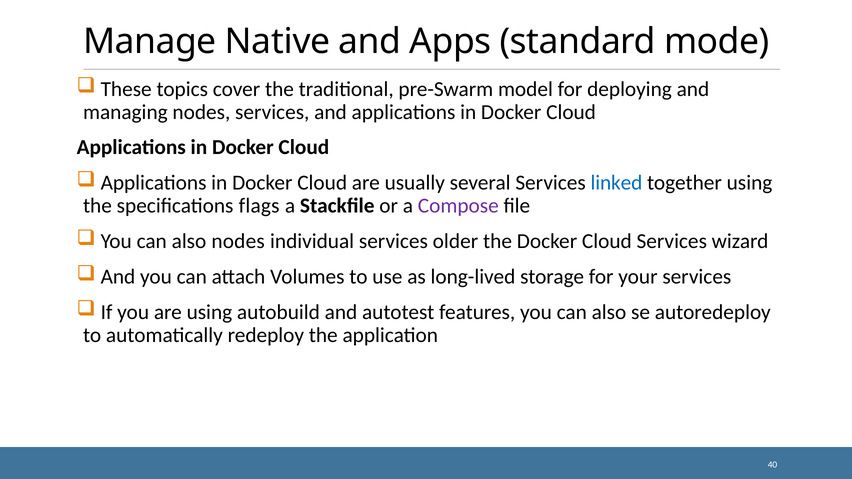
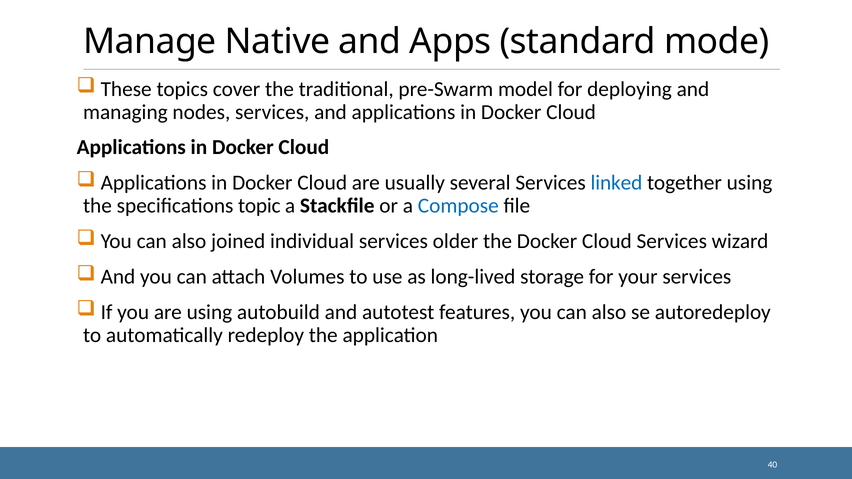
flags: flags -> topic
Compose colour: purple -> blue
also nodes: nodes -> joined
